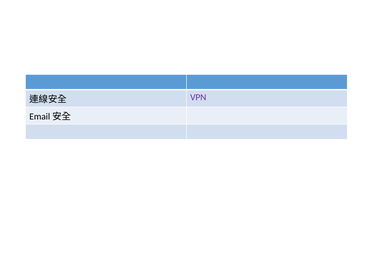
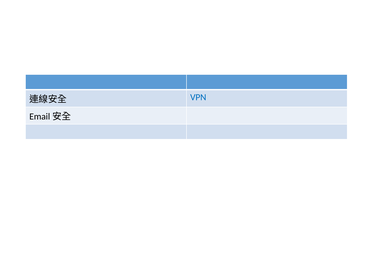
VPN colour: purple -> blue
